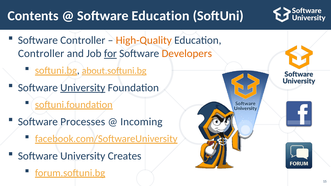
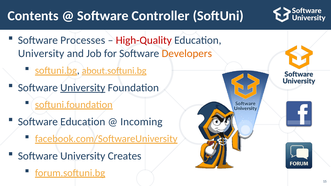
Software Education: Education -> Controller
Software Controller: Controller -> Processes
High-Quality colour: orange -> red
Controller at (41, 54): Controller -> University
for underline: present -> none
Software Processes: Processes -> Education
